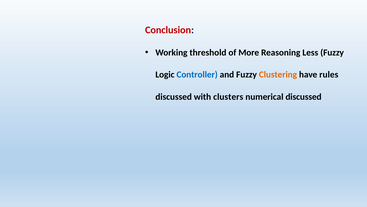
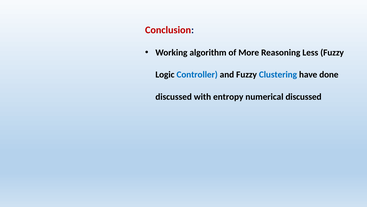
threshold: threshold -> algorithm
Clustering colour: orange -> blue
rules: rules -> done
clusters: clusters -> entropy
